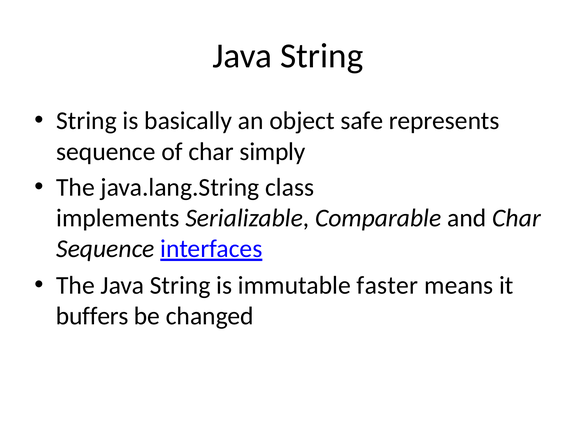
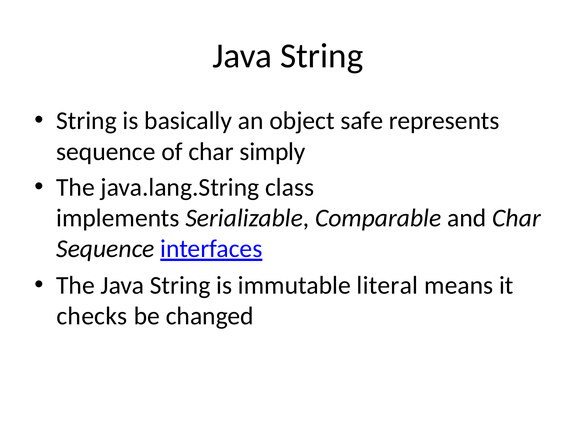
faster: faster -> literal
buffers: buffers -> checks
